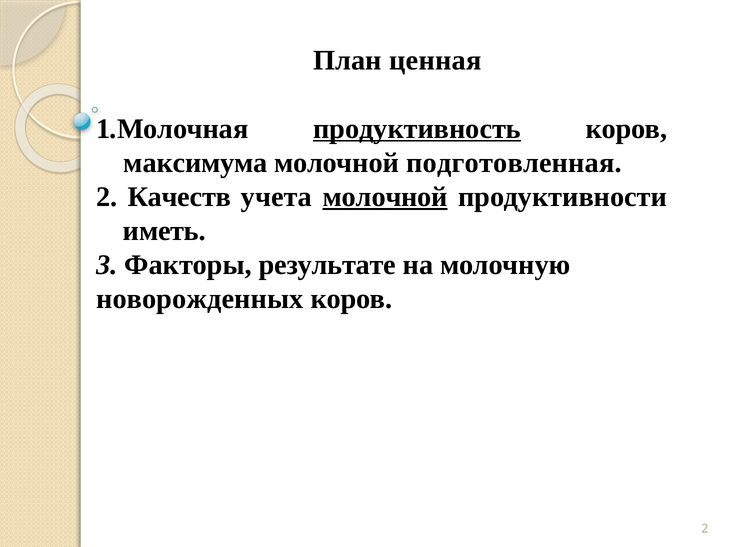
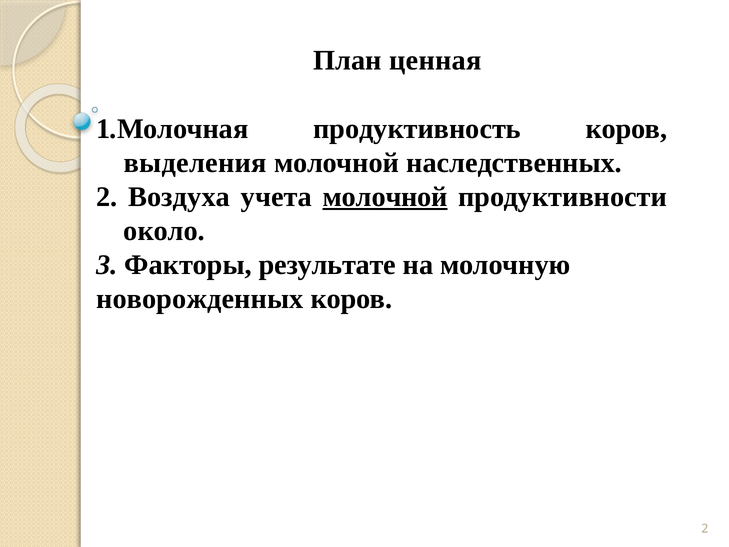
продуктивность underline: present -> none
максимума: максимума -> выделения
подготовленная: подготовленная -> наследственных
Качеств: Качеств -> Воздуха
иметь: иметь -> около
